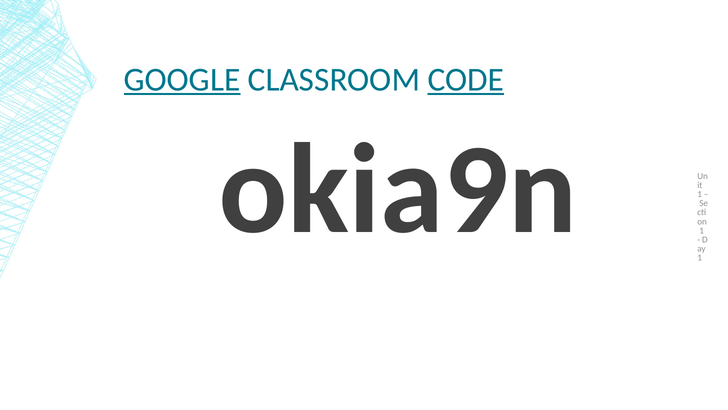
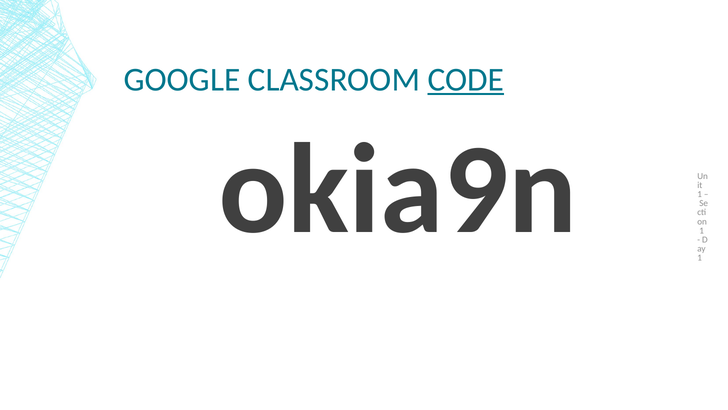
GOOGLE underline: present -> none
